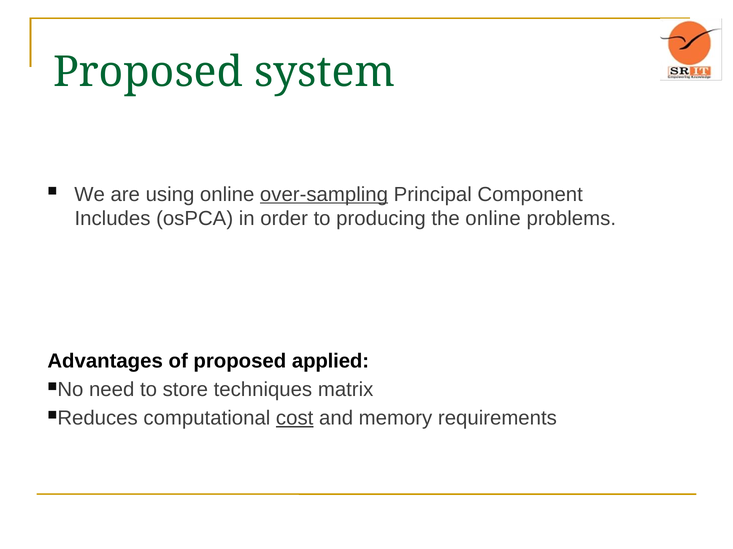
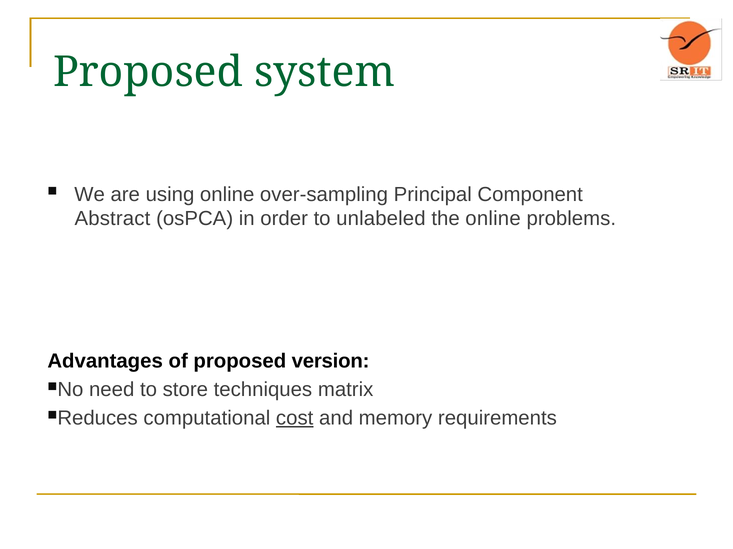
over-sampling underline: present -> none
Includes: Includes -> Abstract
producing: producing -> unlabeled
applied: applied -> version
